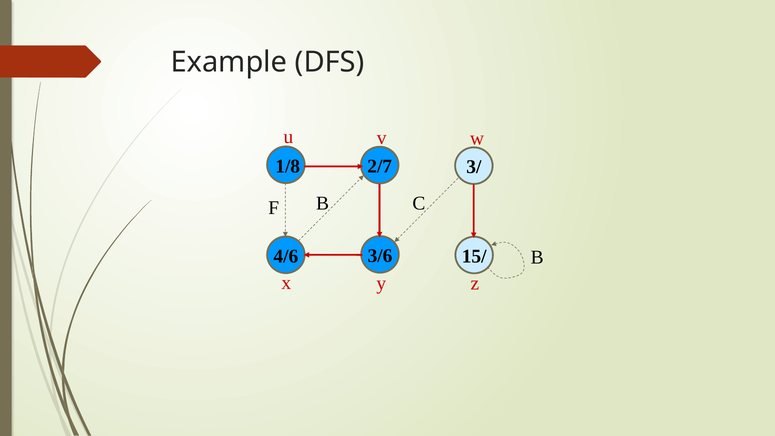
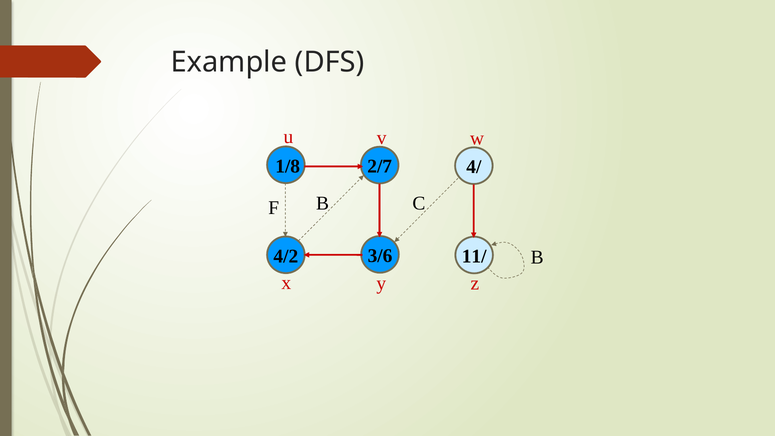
3/: 3/ -> 4/
4/6: 4/6 -> 4/2
15/: 15/ -> 11/
